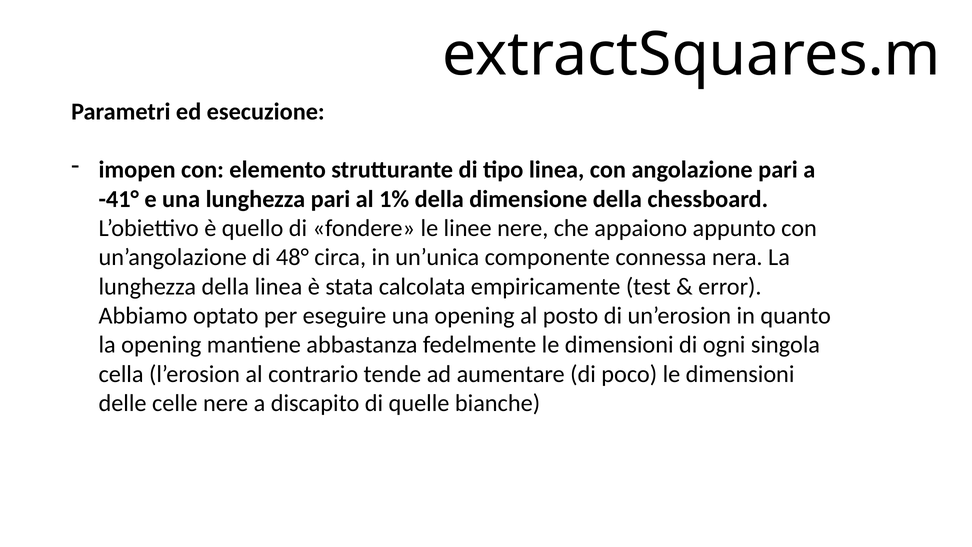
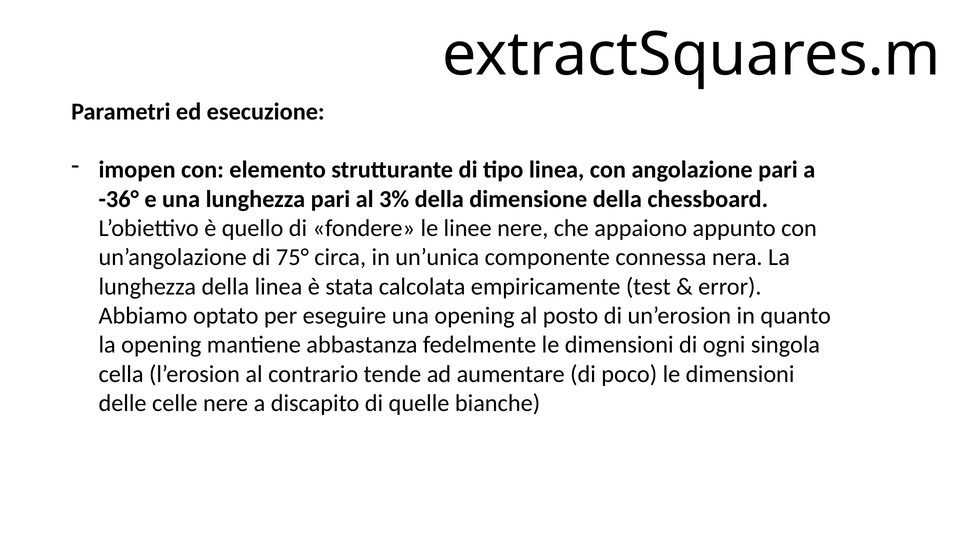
-41°: -41° -> -36°
1%: 1% -> 3%
48°: 48° -> 75°
